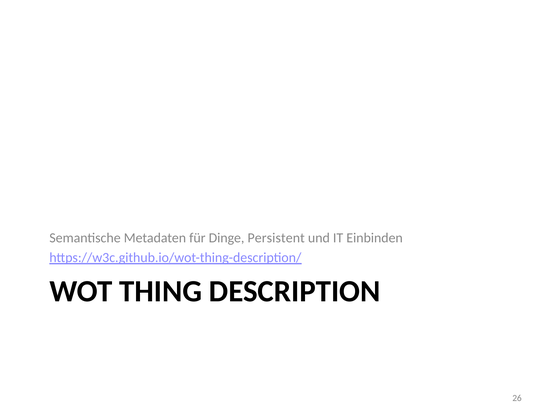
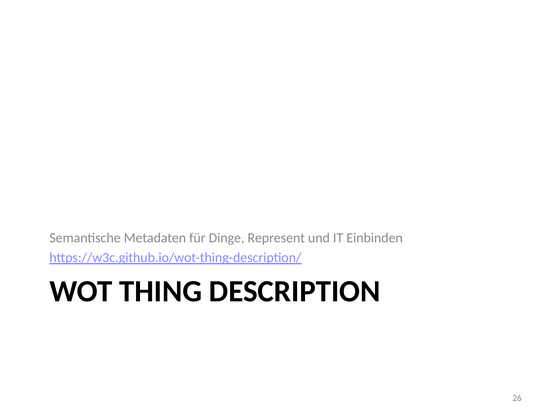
Persistent: Persistent -> Represent
